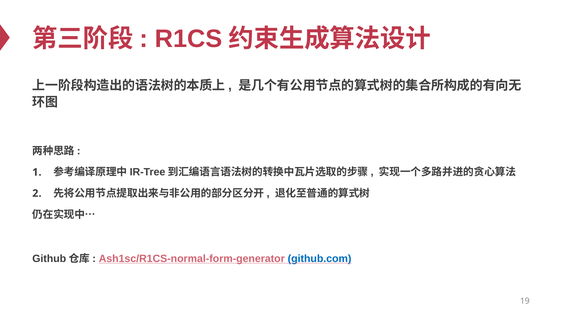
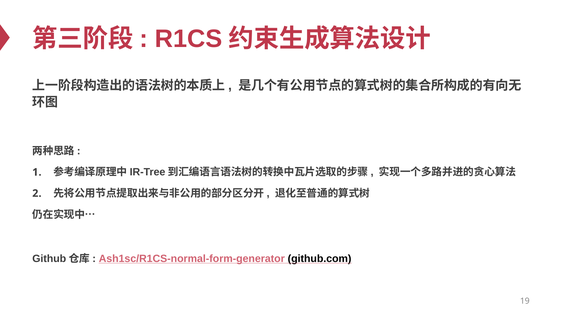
github.com colour: blue -> black
